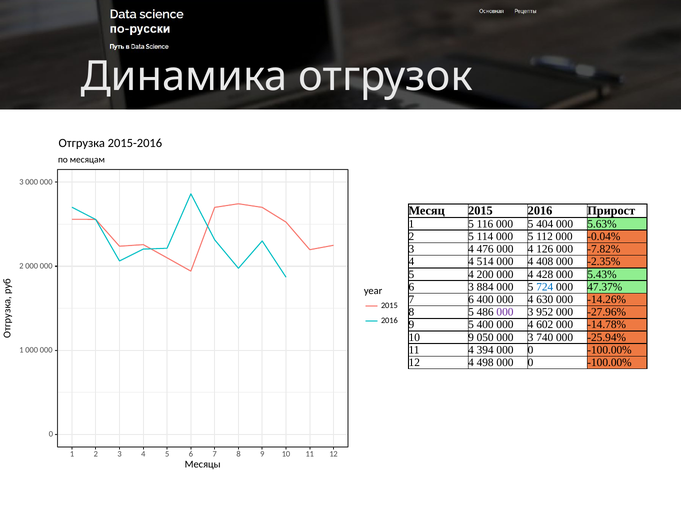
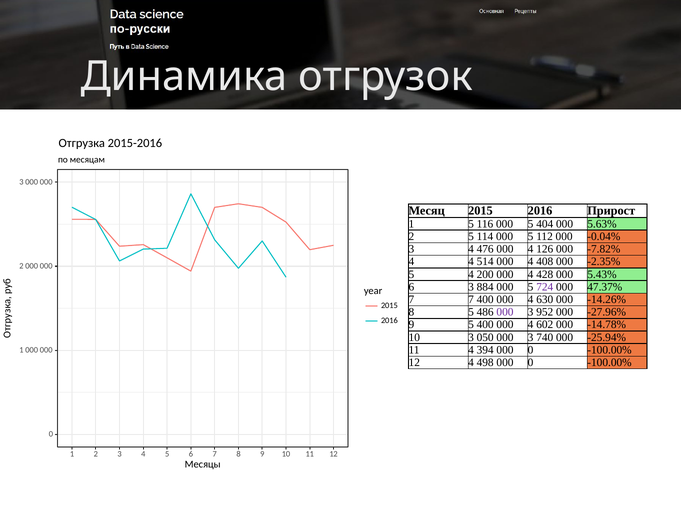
724 colour: blue -> purple
7 6: 6 -> 7
10 9: 9 -> 3
